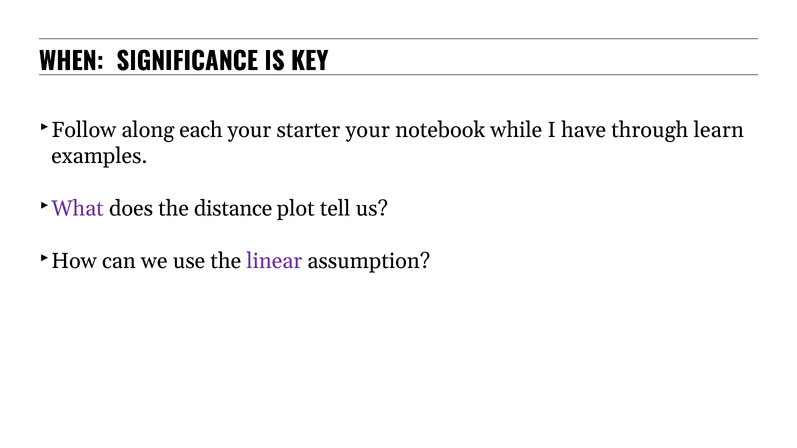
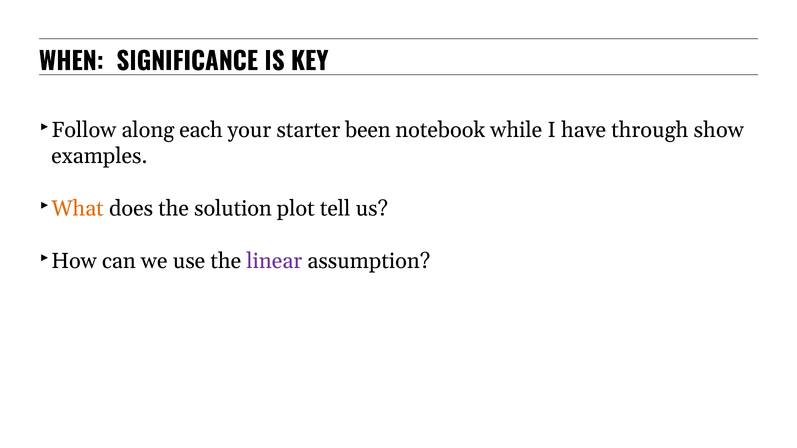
starter your: your -> been
learn: learn -> show
What colour: purple -> orange
distance: distance -> solution
